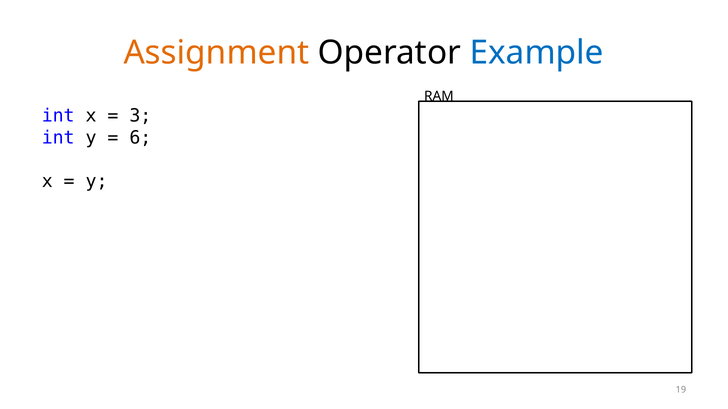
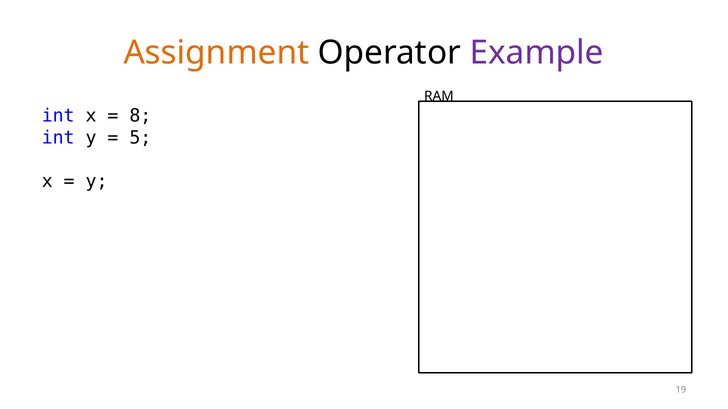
Example colour: blue -> purple
3: 3 -> 8
6: 6 -> 5
